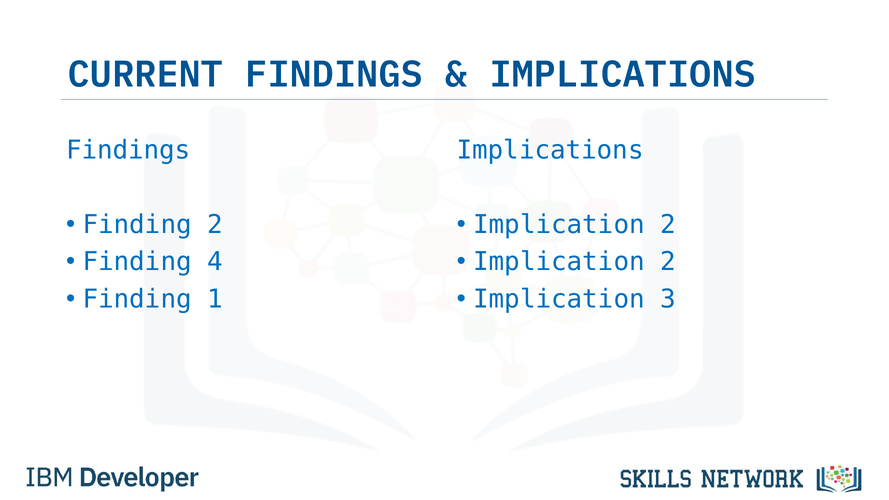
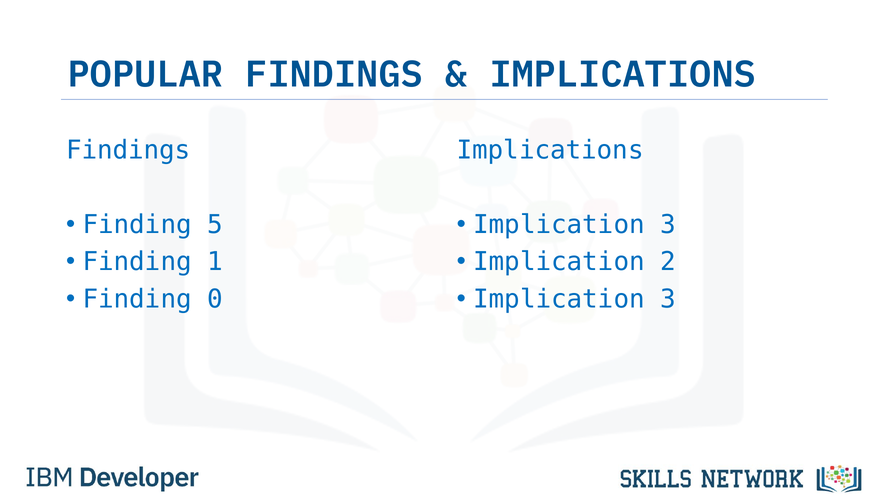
CURRENT: CURRENT -> POPULAR
Finding 2: 2 -> 5
2 at (668, 225): 2 -> 3
4: 4 -> 1
1: 1 -> 0
